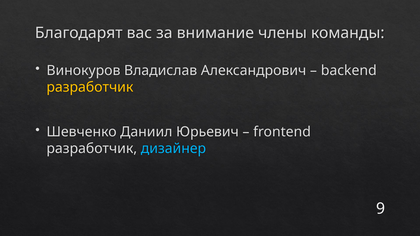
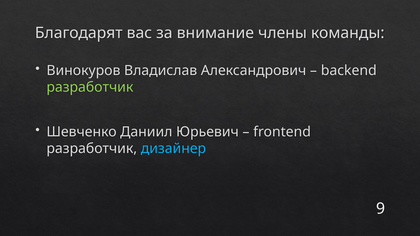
разработчик at (90, 87) colour: yellow -> light green
